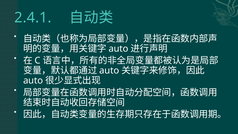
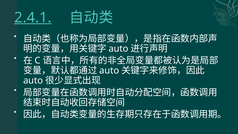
2.4.1 underline: none -> present
